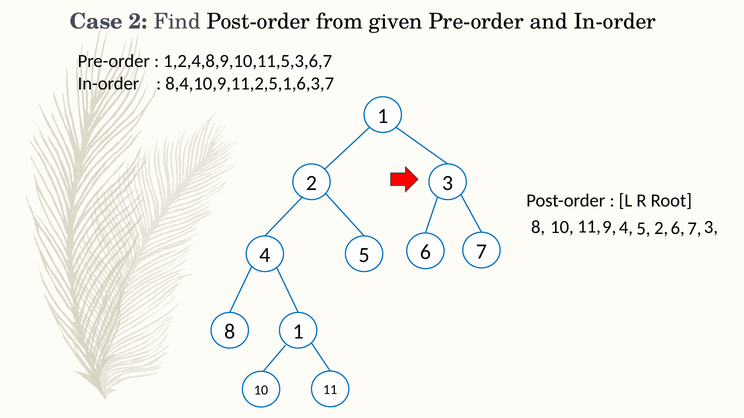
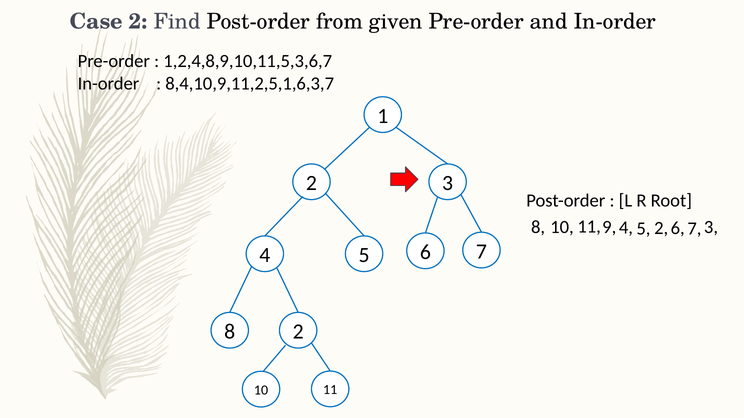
8 1: 1 -> 2
